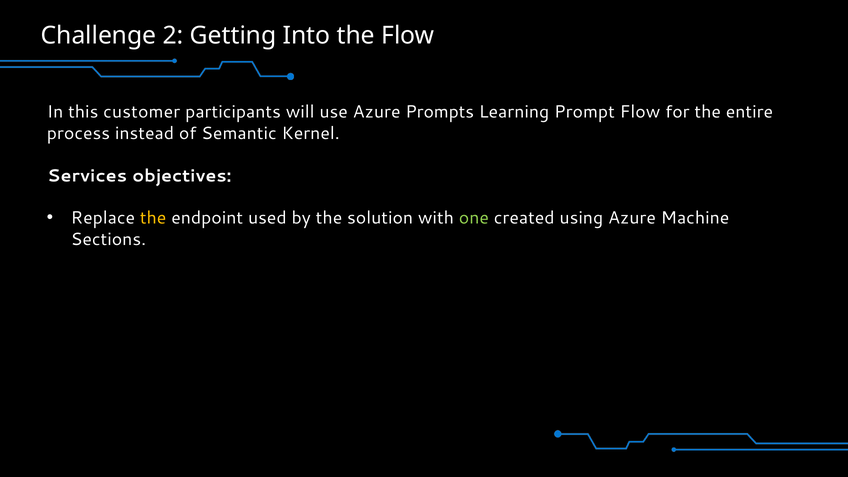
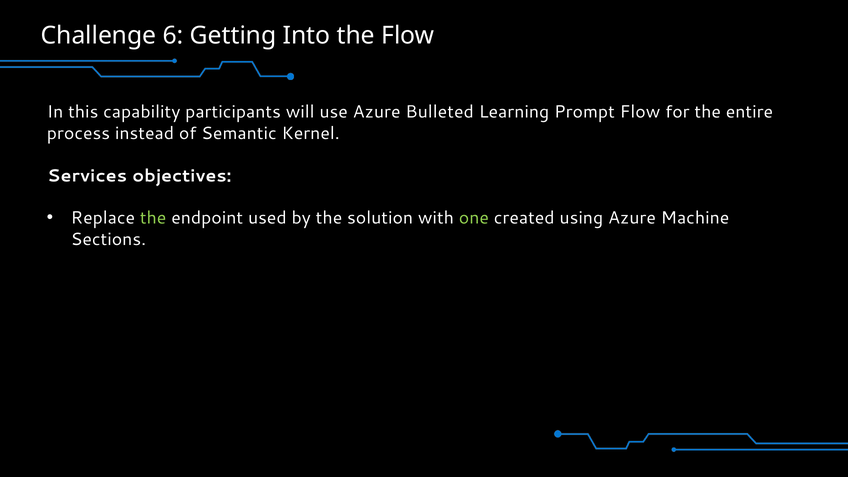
2: 2 -> 6
customer: customer -> capability
Prompts: Prompts -> Bulleted
the at (153, 218) colour: yellow -> light green
